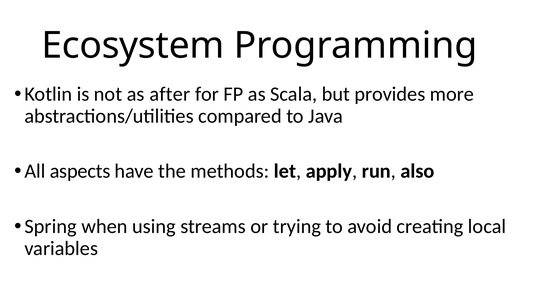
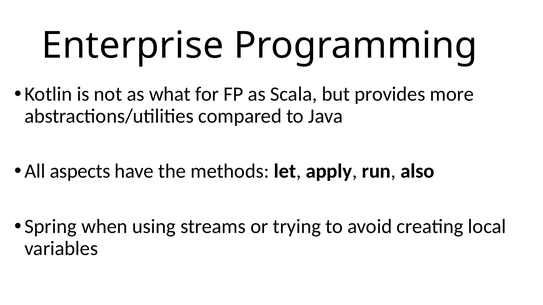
Ecosystem: Ecosystem -> Enterprise
after: after -> what
